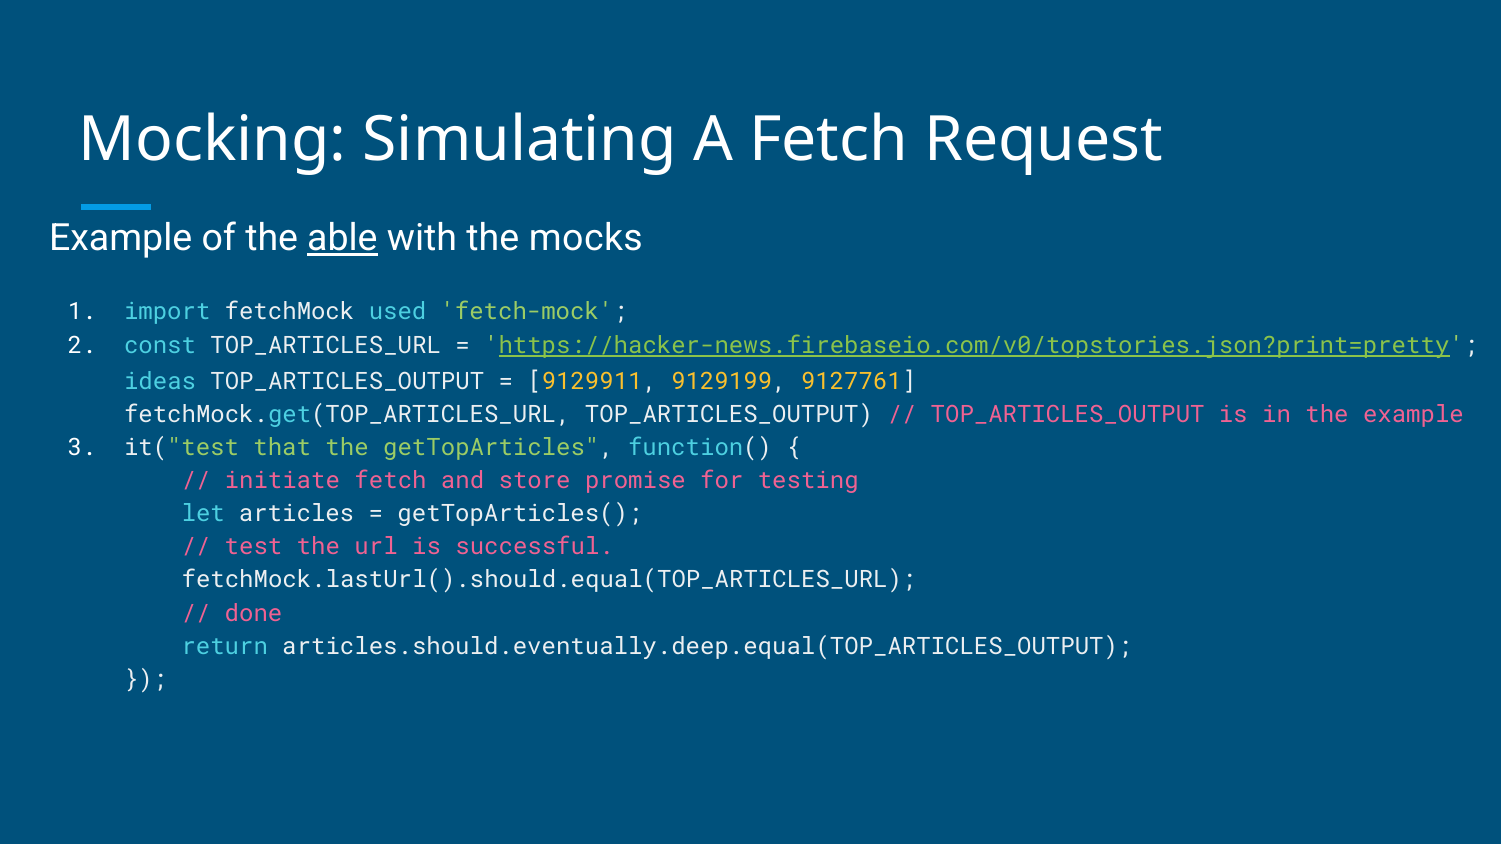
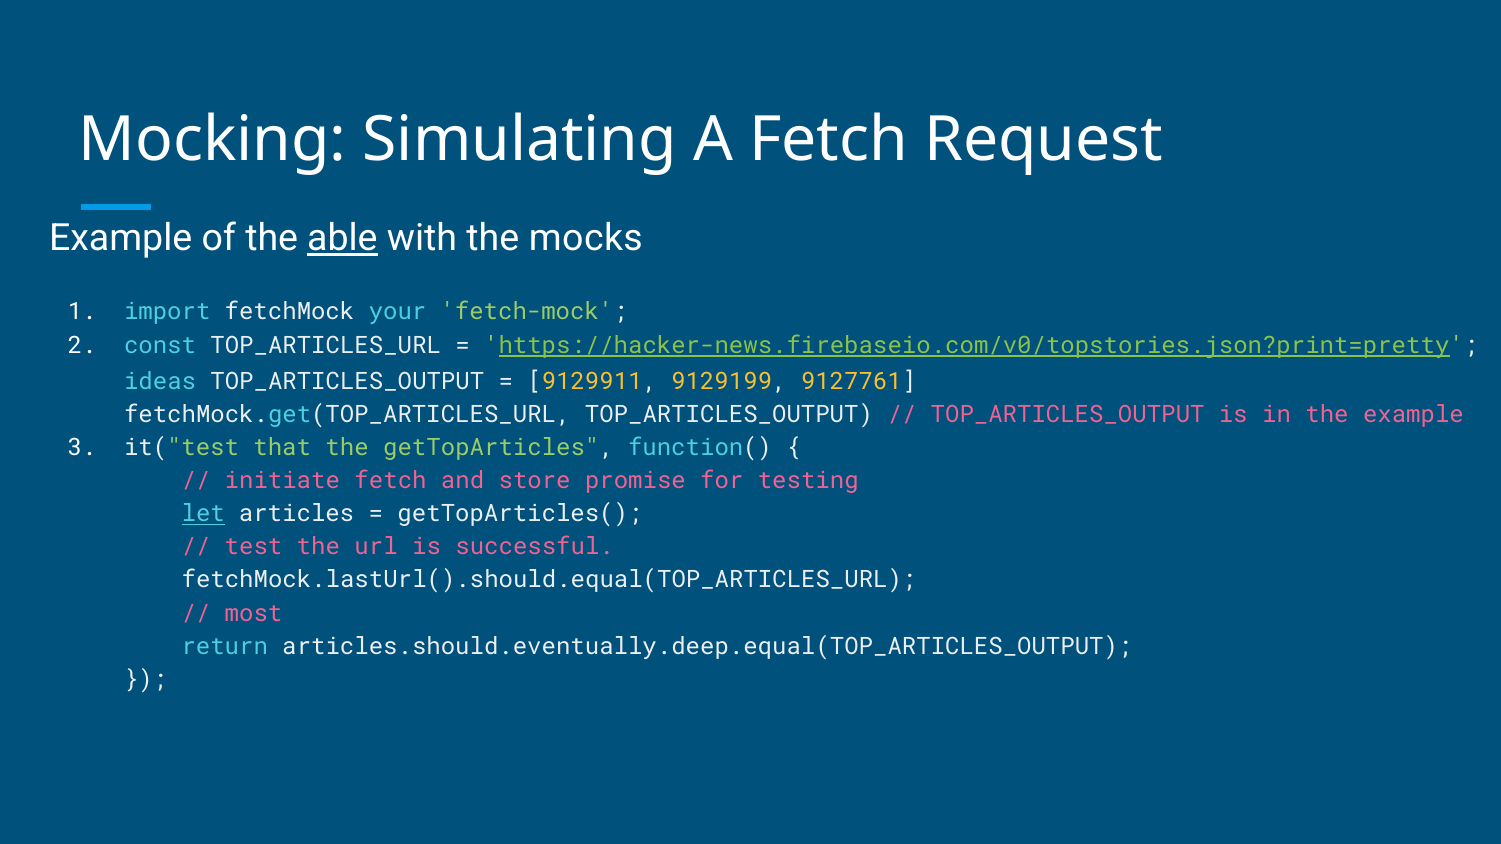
used: used -> your
let underline: none -> present
done: done -> most
